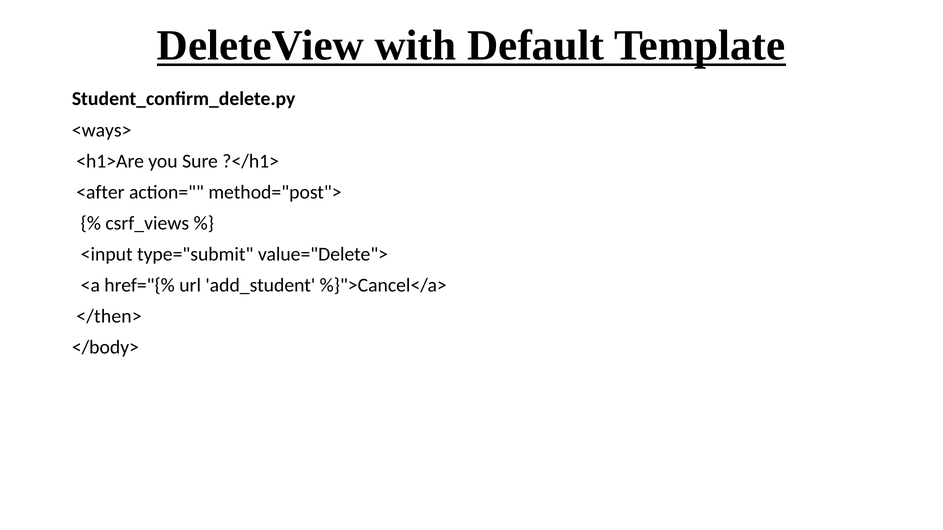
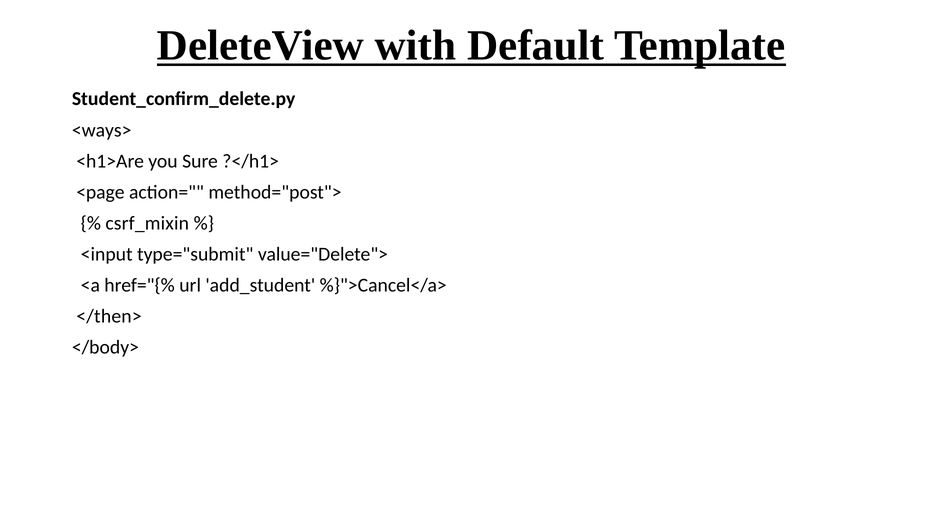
<after: <after -> <page
csrf_views: csrf_views -> csrf_mixin
